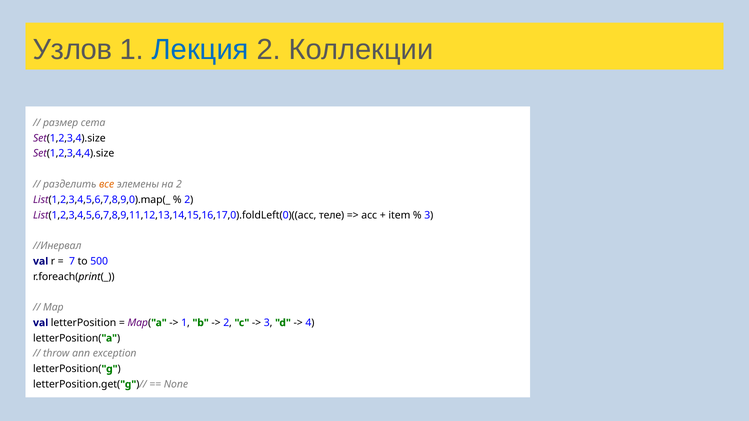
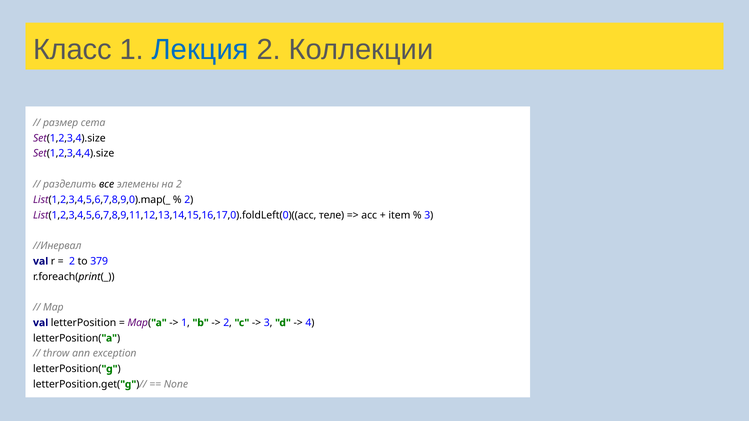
Узлов: Узлов -> Класс
все colour: orange -> black
7 at (72, 261): 7 -> 2
500: 500 -> 379
